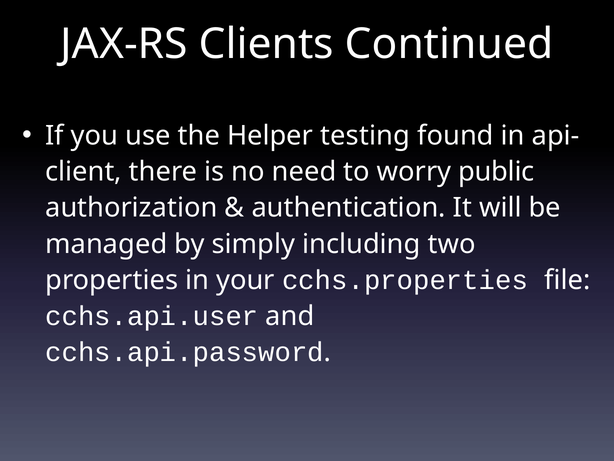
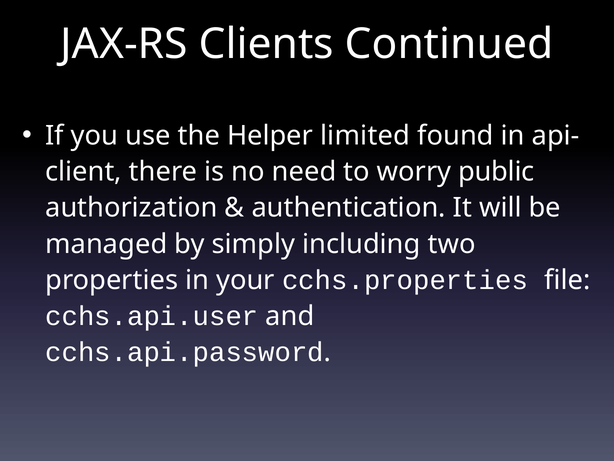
testing: testing -> limited
